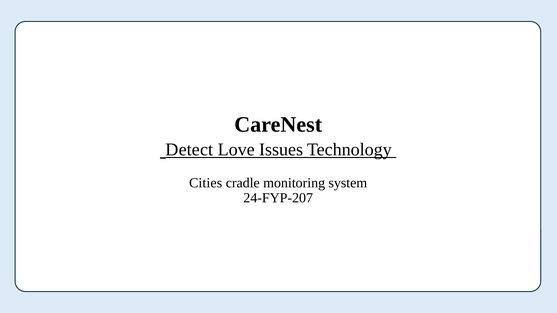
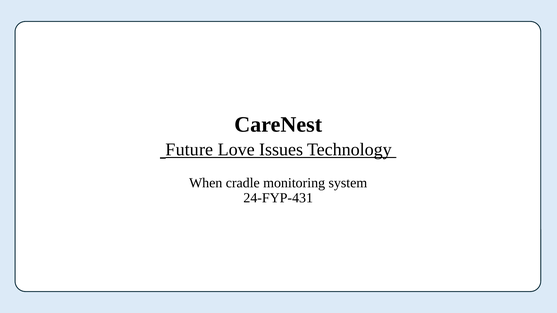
Detect: Detect -> Future
Cities: Cities -> When
24-FYP-207: 24-FYP-207 -> 24-FYP-431
